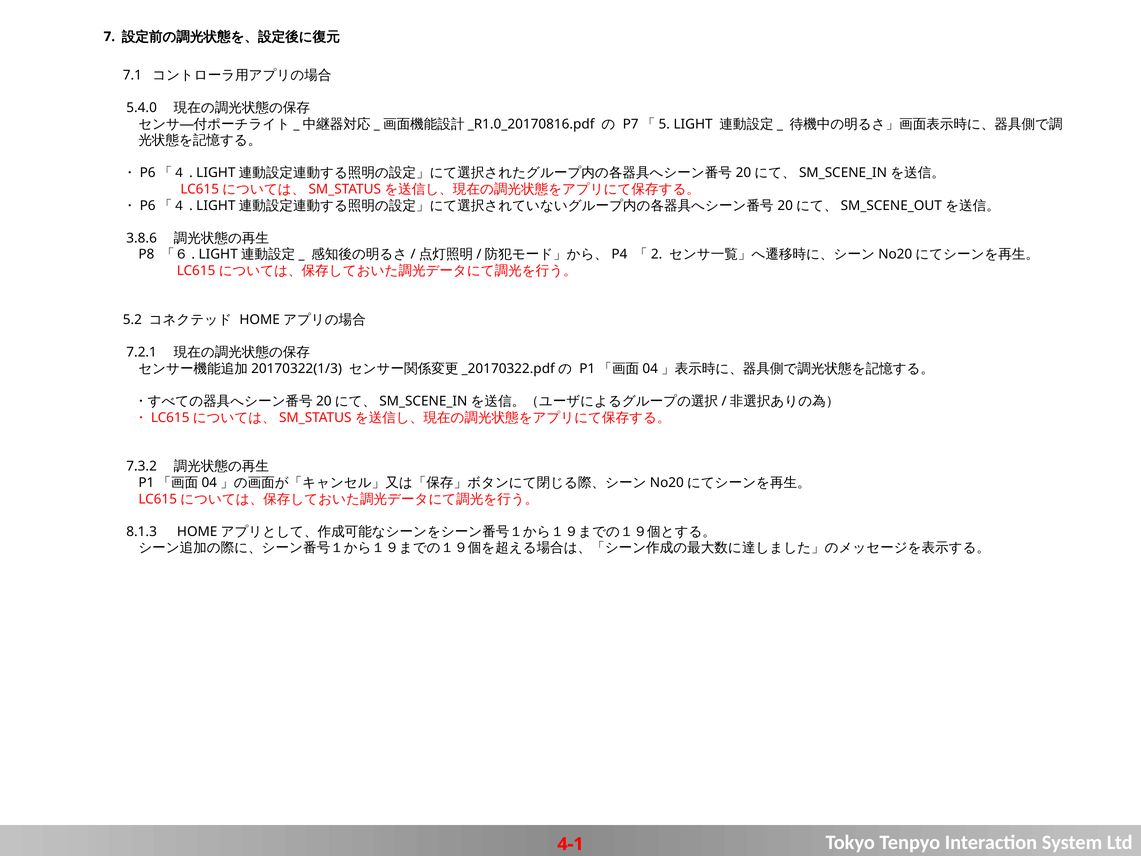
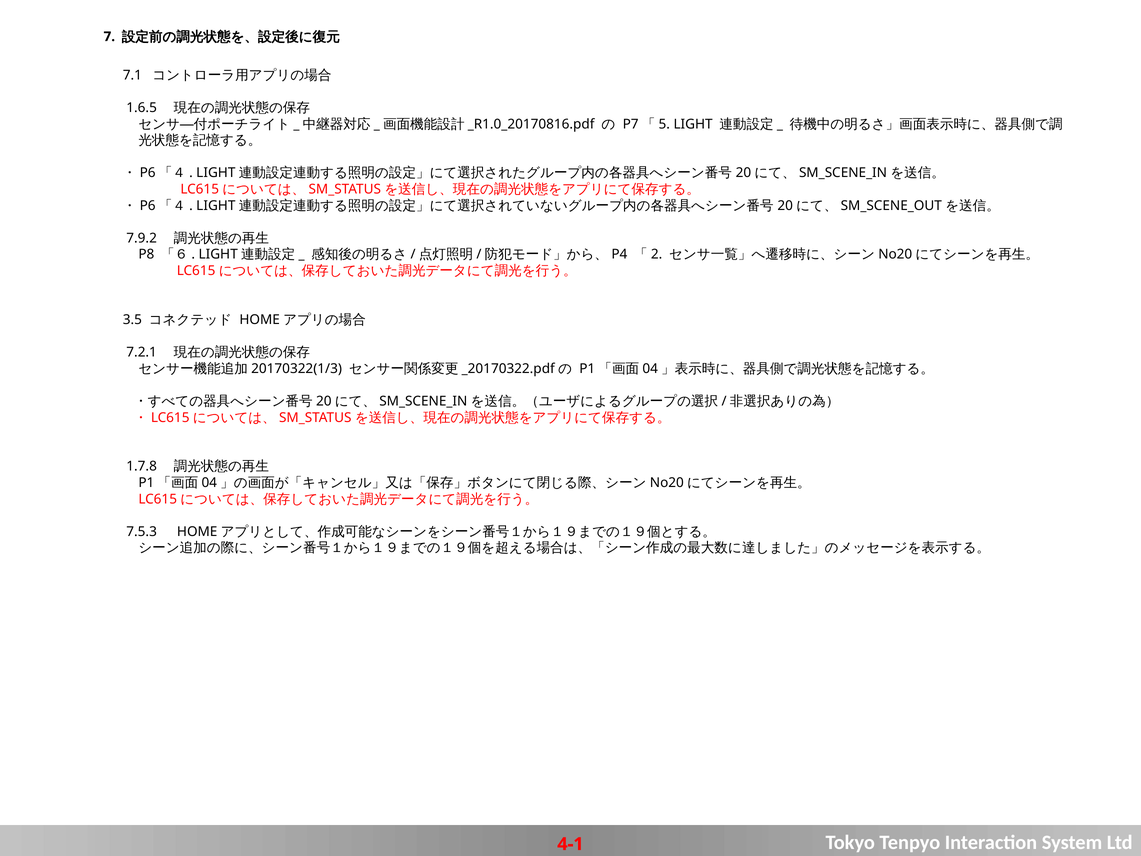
5.4.0: 5.4.0 -> 1.6.5
3.8.6: 3.8.6 -> 7.9.2
5.2: 5.2 -> 3.5
7.3.2: 7.3.2 -> 1.7.8
8.1.3: 8.1.3 -> 7.5.3
